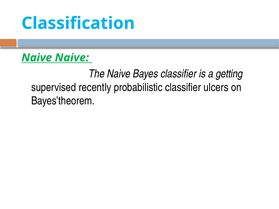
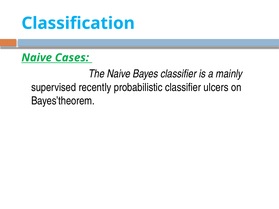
Naive Naive: Naive -> Cases
getting: getting -> mainly
